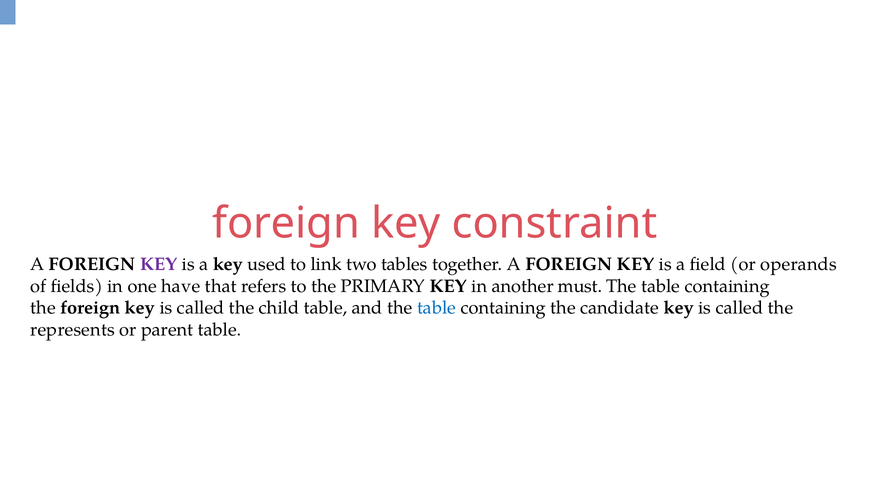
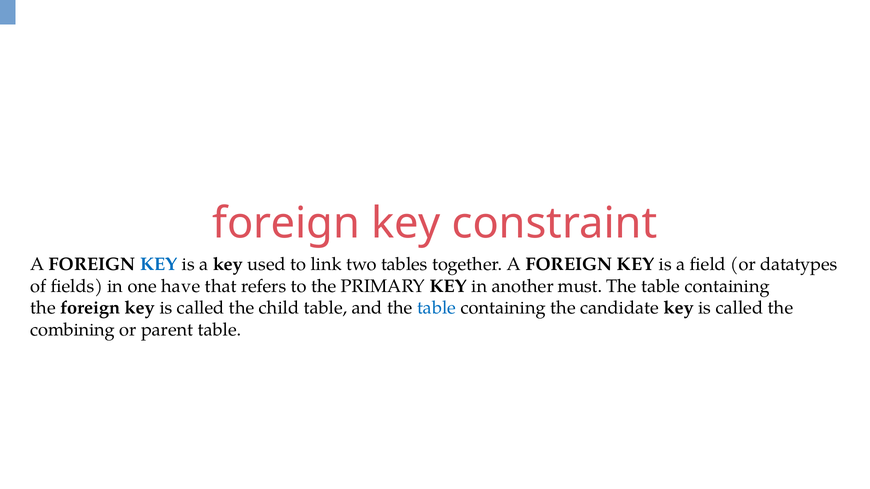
KEY at (159, 265) colour: purple -> blue
operands: operands -> datatypes
represents: represents -> combining
